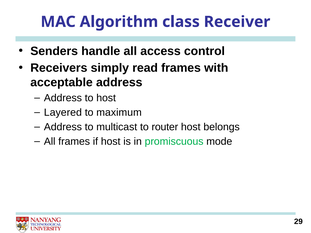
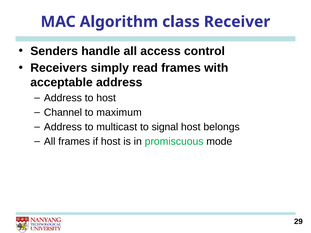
Layered: Layered -> Channel
router: router -> signal
